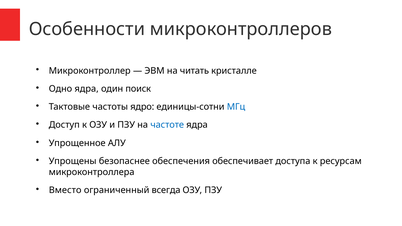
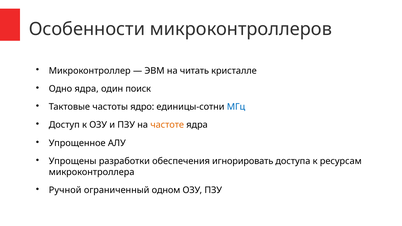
частоте colour: blue -> orange
безопаснее: безопаснее -> разработки
обеспечивает: обеспечивает -> игнорировать
Вместо: Вместо -> Ручной
всегда: всегда -> одном
